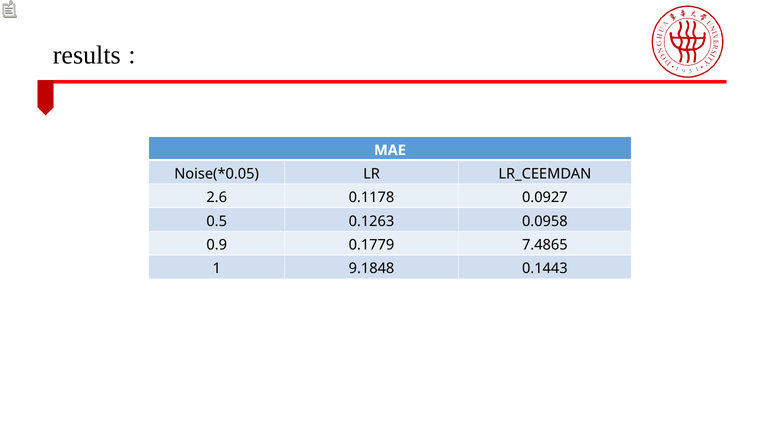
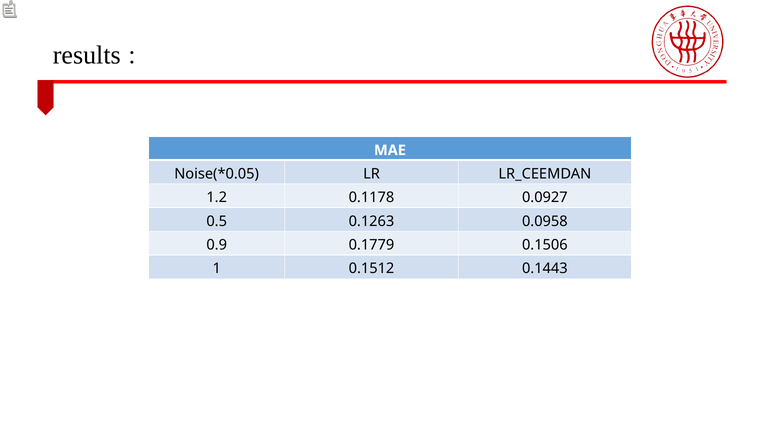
2.6: 2.6 -> 1.2
7.4865: 7.4865 -> 0.1506
9.1848: 9.1848 -> 0.1512
